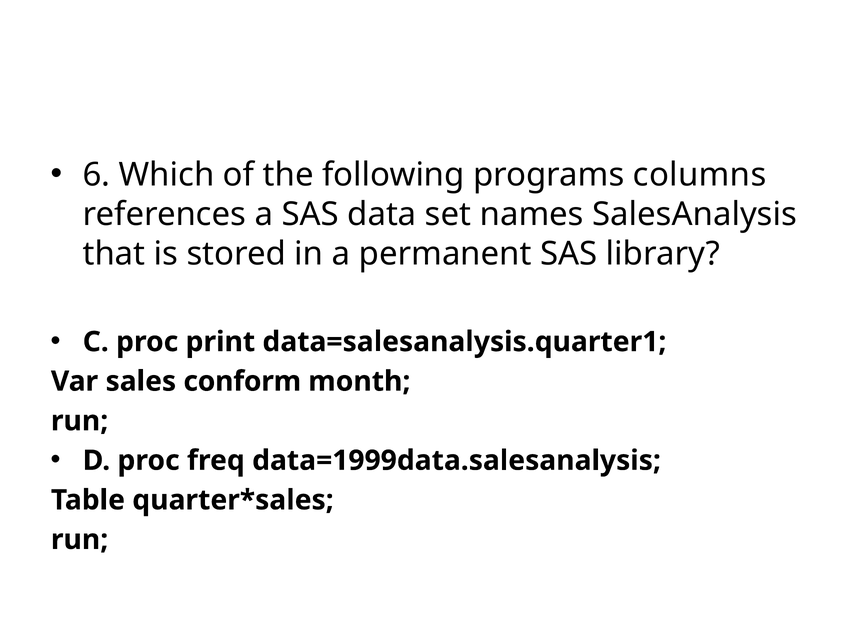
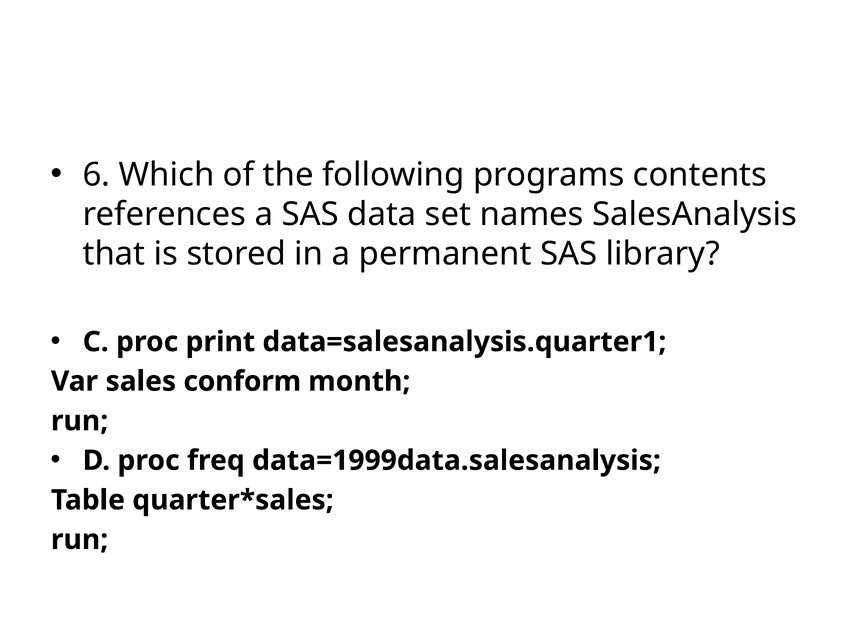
columns: columns -> contents
